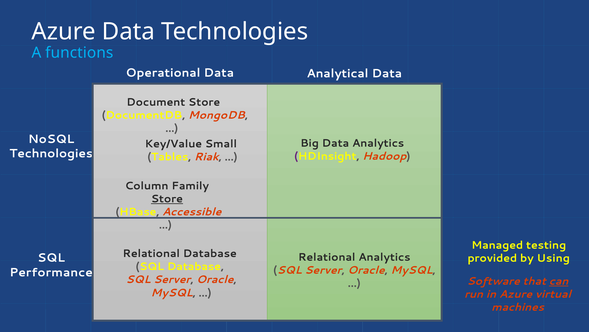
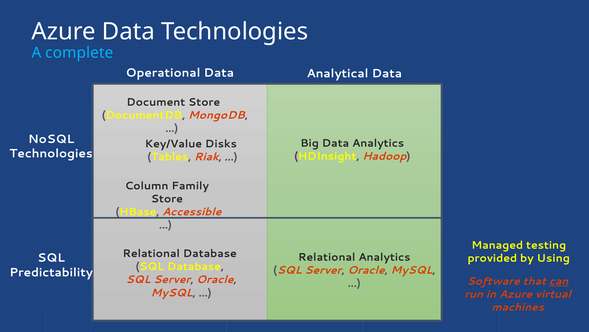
functions: functions -> complete
Small: Small -> Disks
Store at (167, 198) underline: present -> none
Performance: Performance -> Predictability
